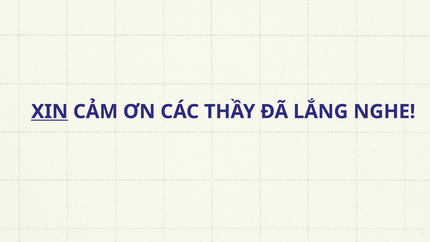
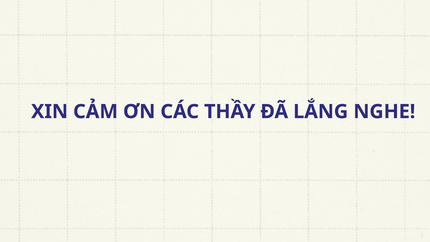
XIN underline: present -> none
